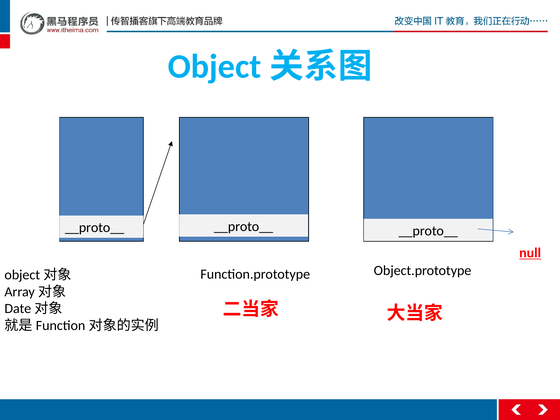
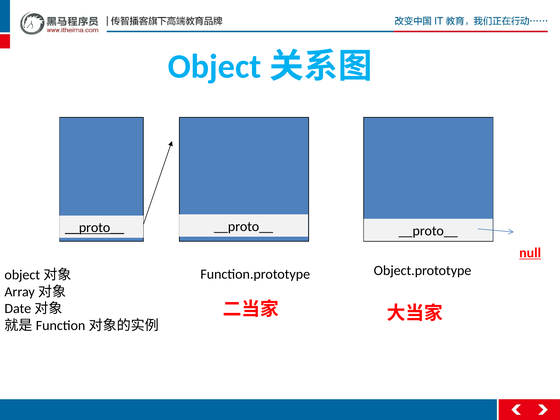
__proto__ at (95, 228) underline: none -> present
